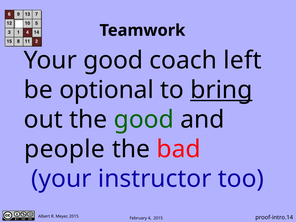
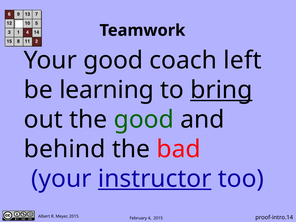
optional: optional -> learning
people: people -> behind
instructor underline: none -> present
